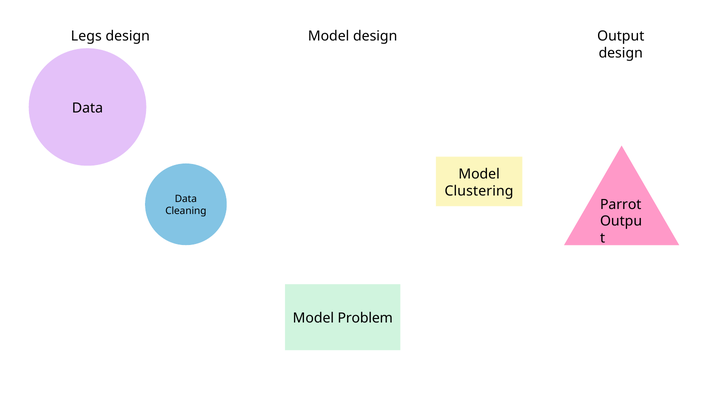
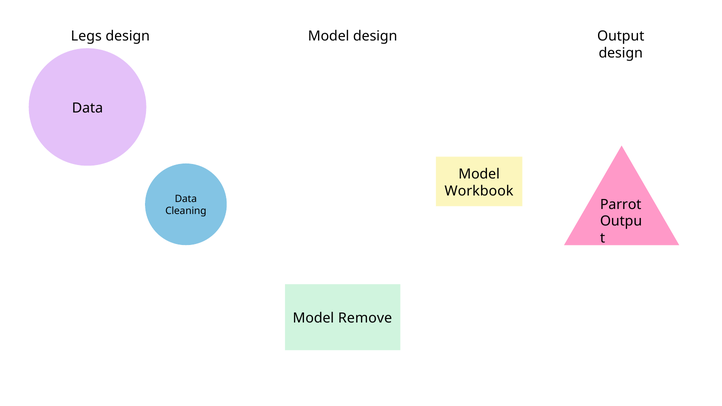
Clustering: Clustering -> Workbook
Problem: Problem -> Remove
